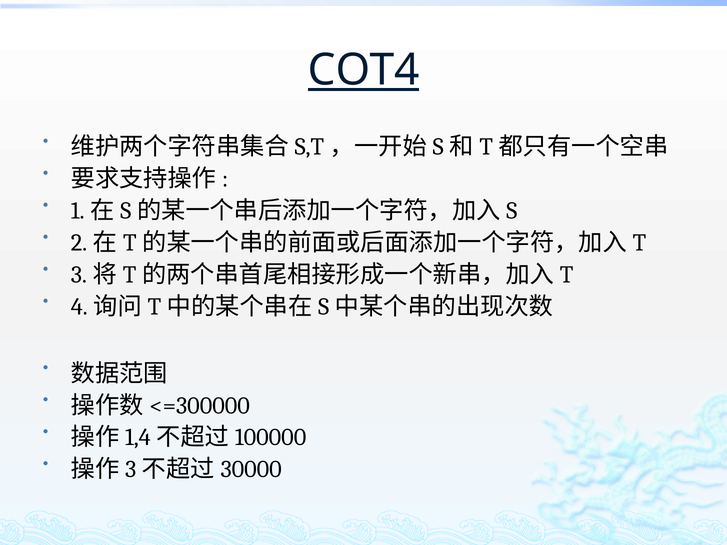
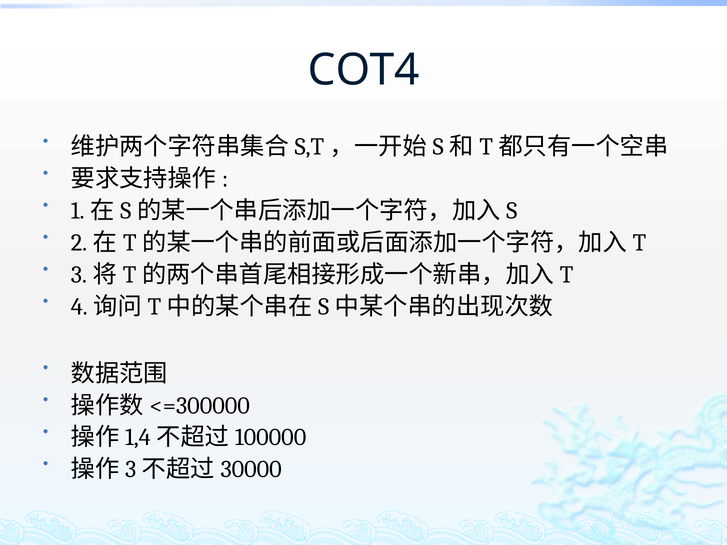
COT4 underline: present -> none
